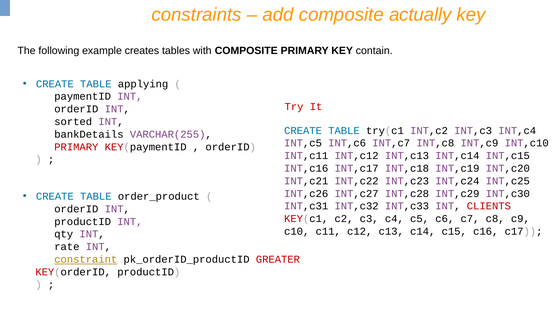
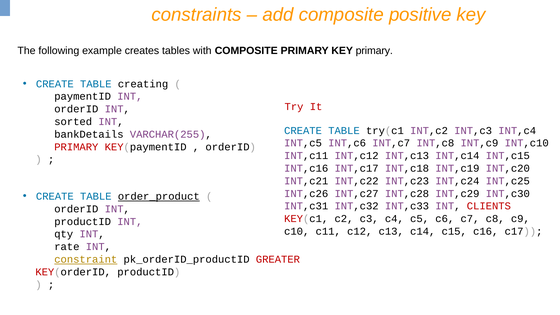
actually: actually -> positive
KEY contain: contain -> primary
applying: applying -> creating
order_product underline: none -> present
